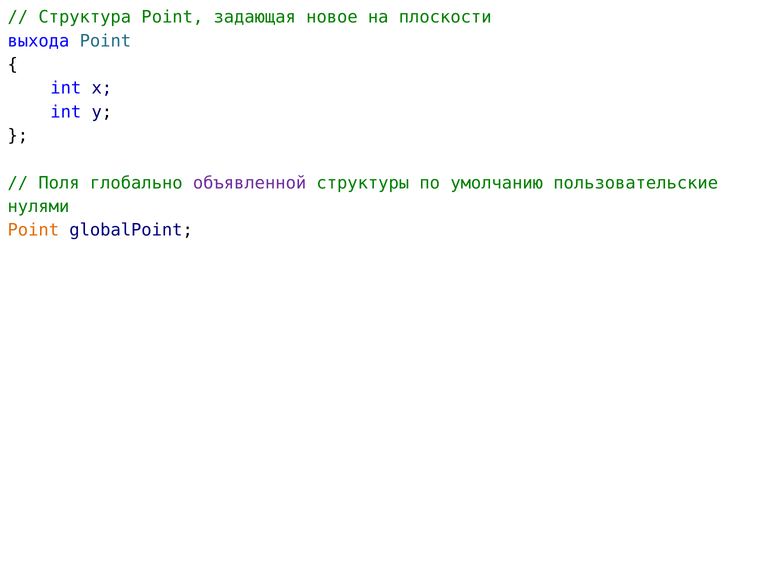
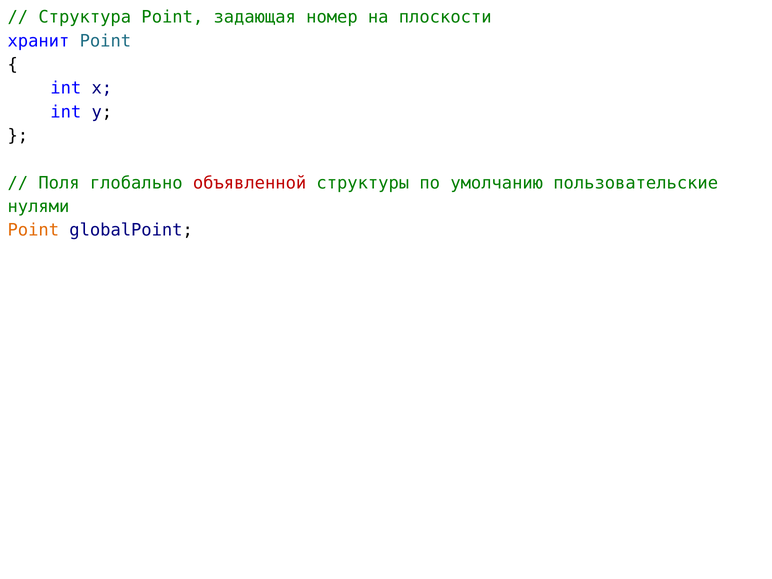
новое: новое -> номер
выхода: выхода -> хранит
объявленной colour: purple -> red
